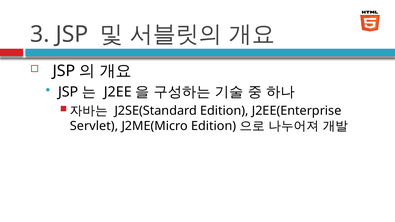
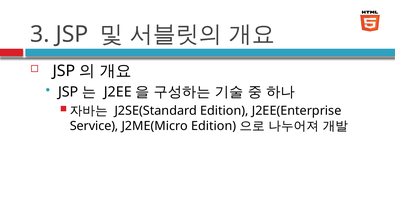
Servlet: Servlet -> Service
